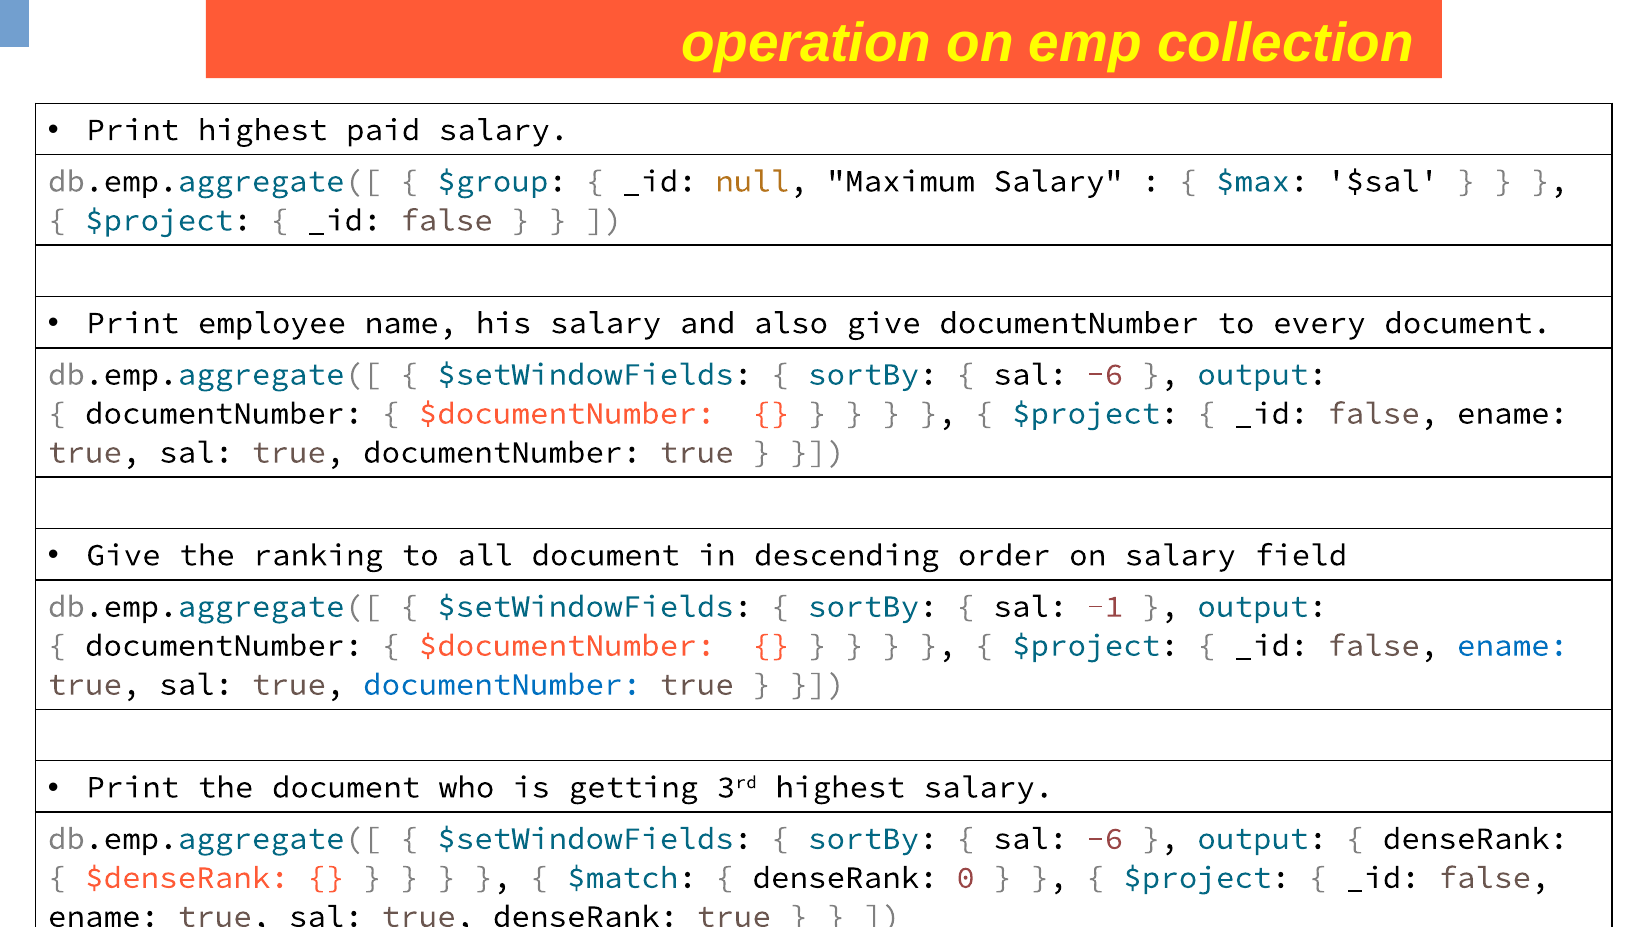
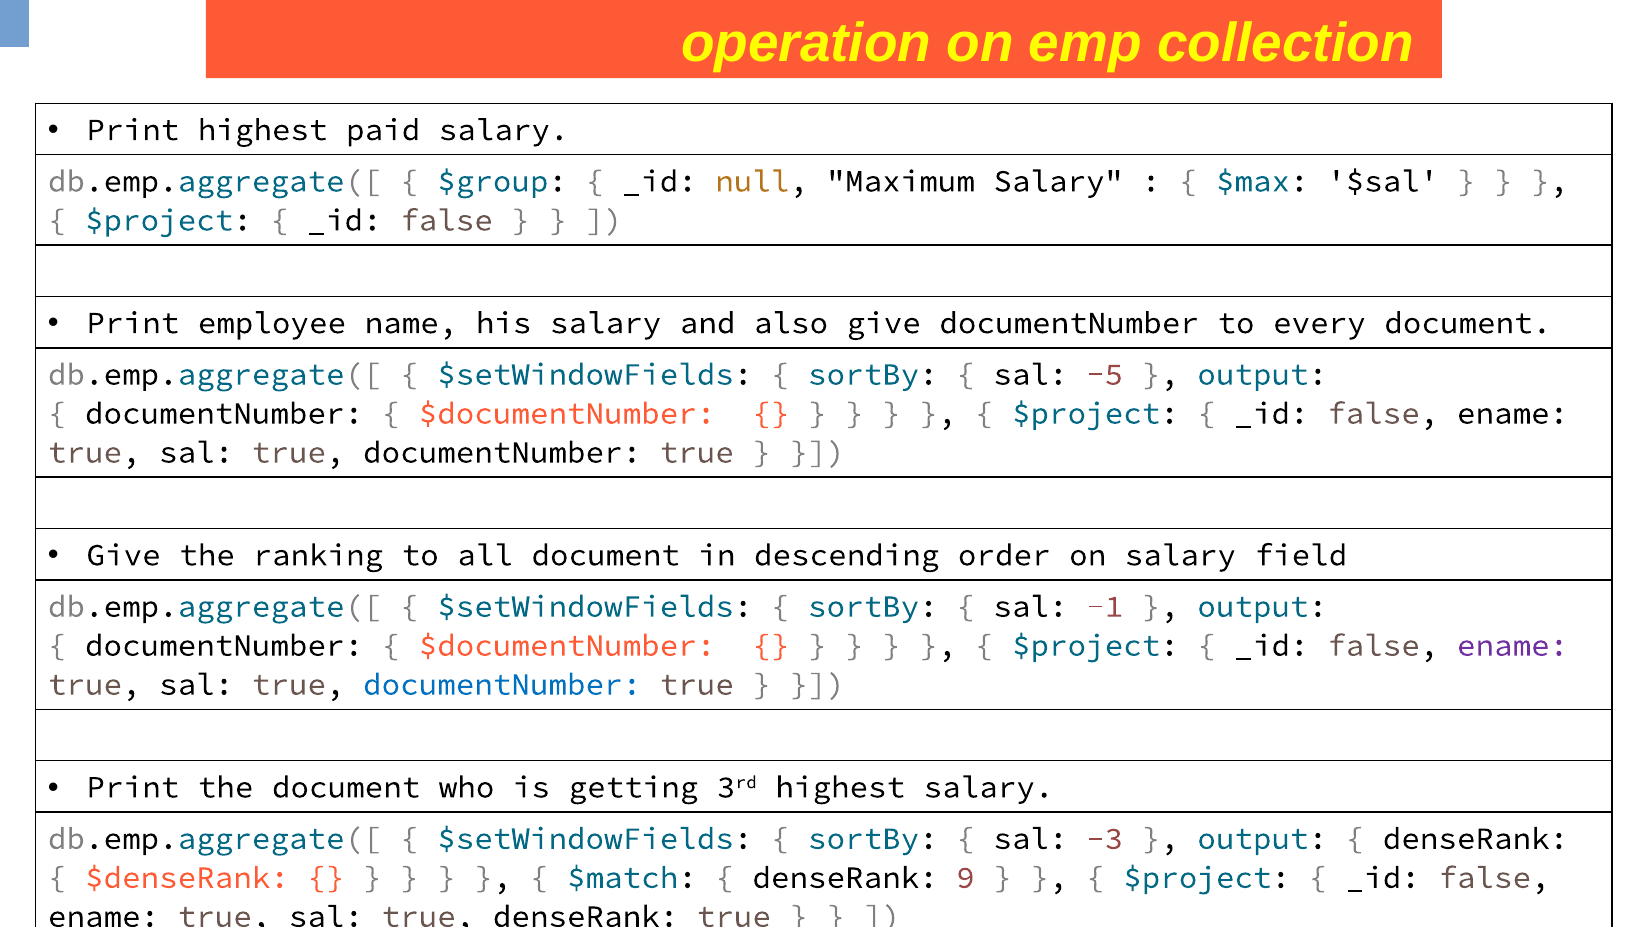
-6 at (1105, 374): -6 -> -5
ename at (1513, 645) colour: blue -> purple
-6 at (1105, 839): -6 -> -3
0: 0 -> 9
